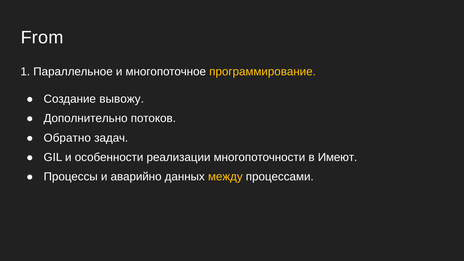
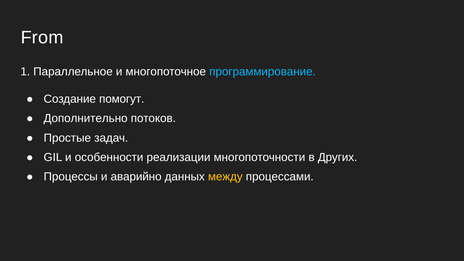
программирование colour: yellow -> light blue
вывожу: вывожу -> помогут
Обратно: Обратно -> Простые
Имеют: Имеют -> Других
